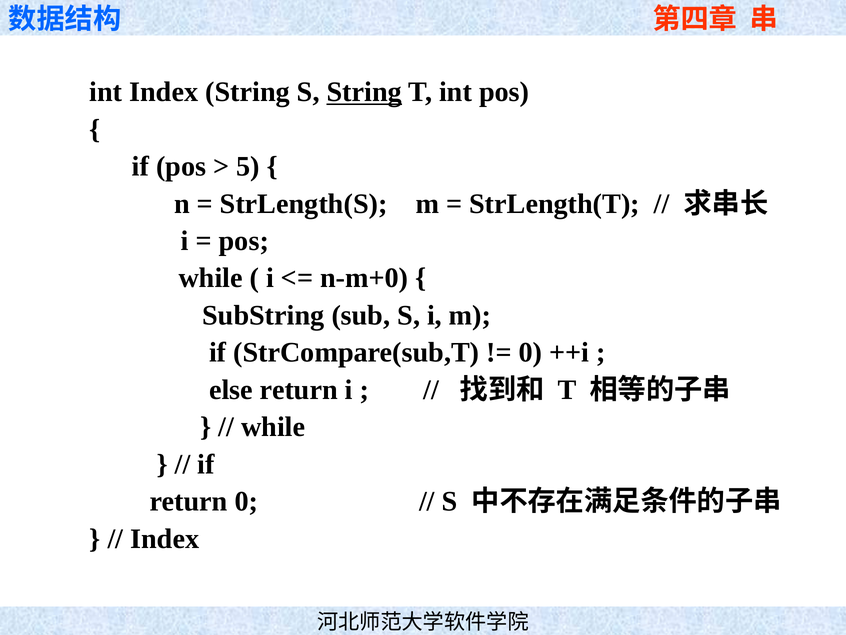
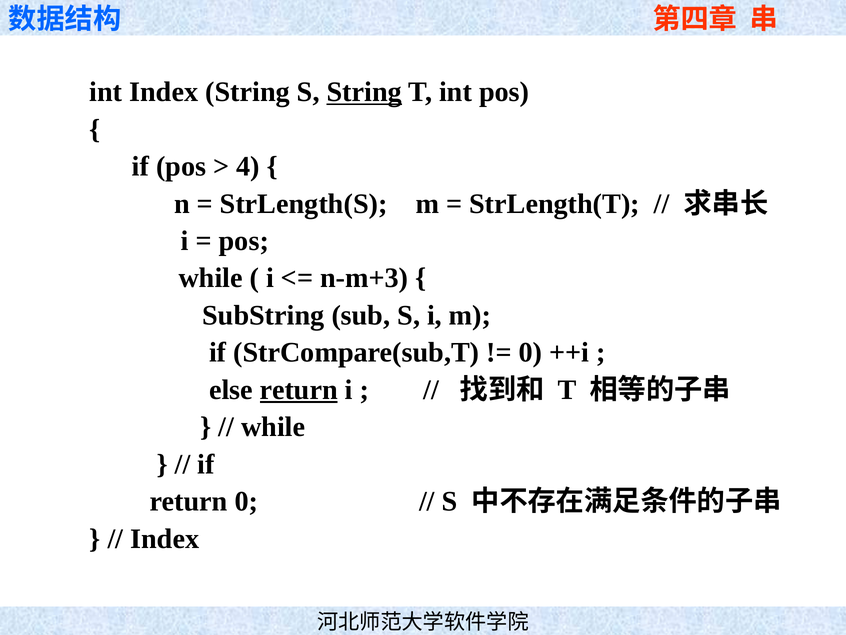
5: 5 -> 4
n-m+0: n-m+0 -> n-m+3
return at (299, 390) underline: none -> present
